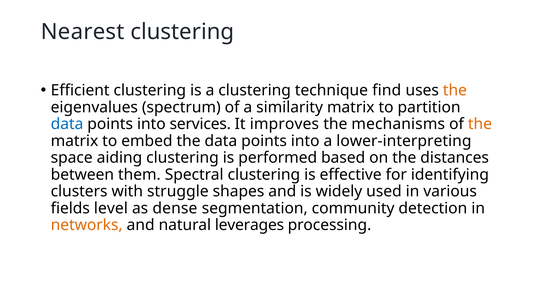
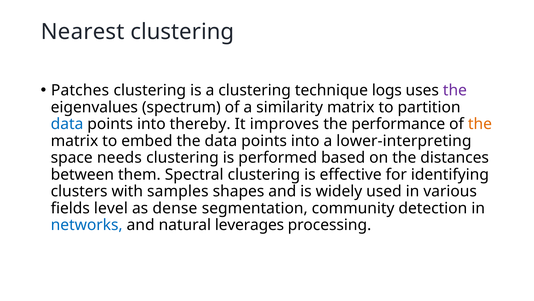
Efficient: Efficient -> Patches
find: find -> logs
the at (455, 90) colour: orange -> purple
services: services -> thereby
mechanisms: mechanisms -> performance
aiding: aiding -> needs
struggle: struggle -> samples
networks colour: orange -> blue
